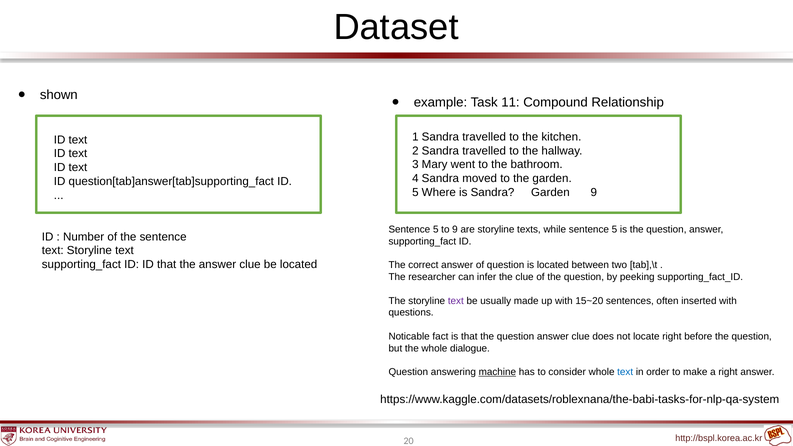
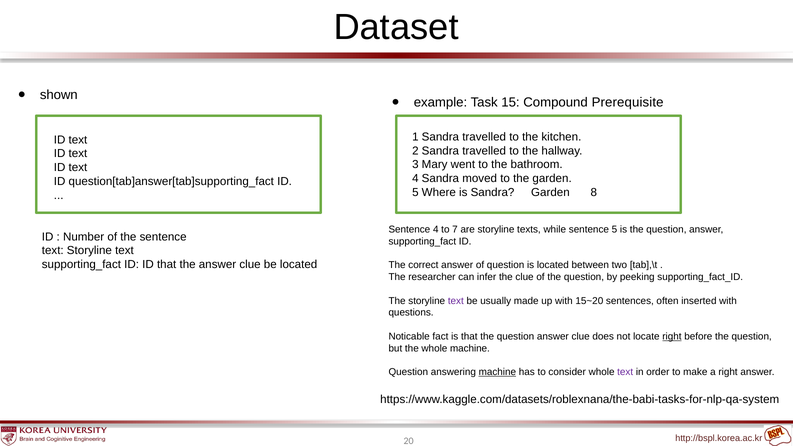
11: 11 -> 15
Relationship: Relationship -> Prerequisite
9 at (594, 192): 9 -> 8
5 at (436, 230): 5 -> 4
to 9: 9 -> 7
right at (672, 337) underline: none -> present
whole dialogue: dialogue -> machine
text at (625, 372) colour: blue -> purple
